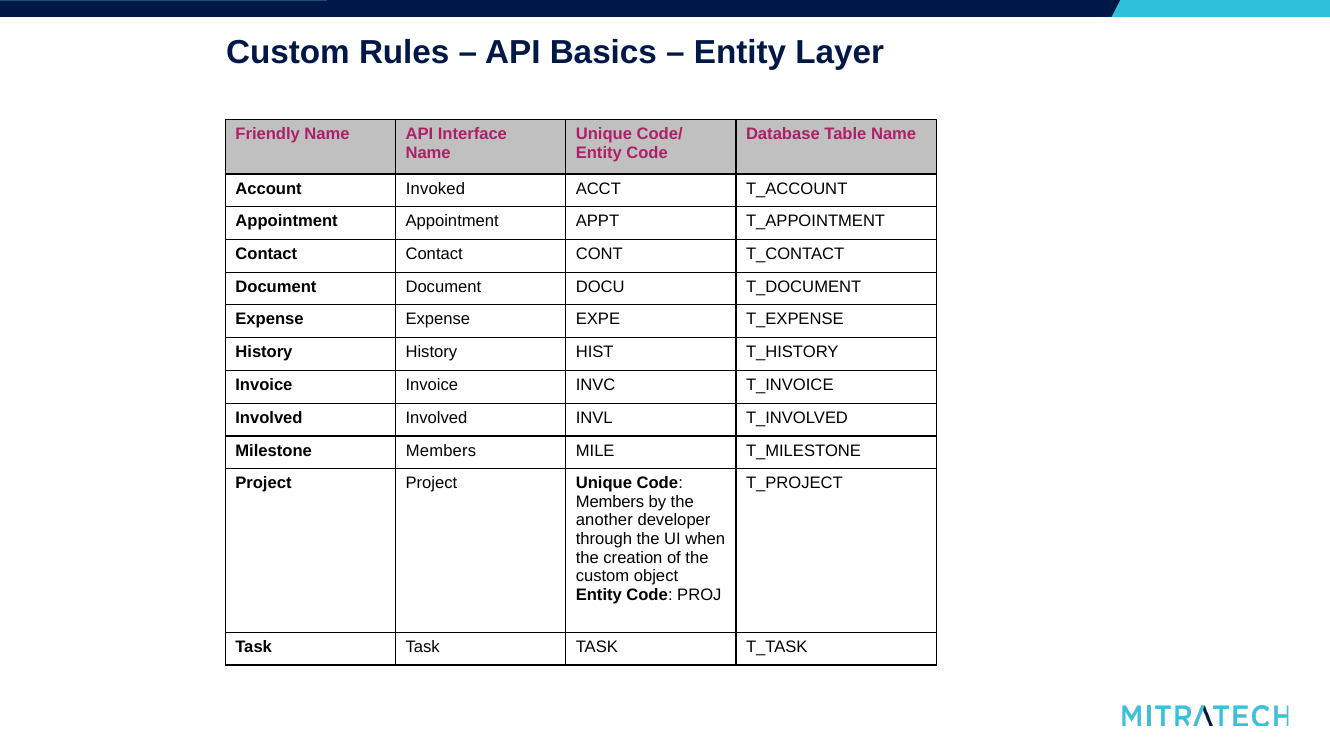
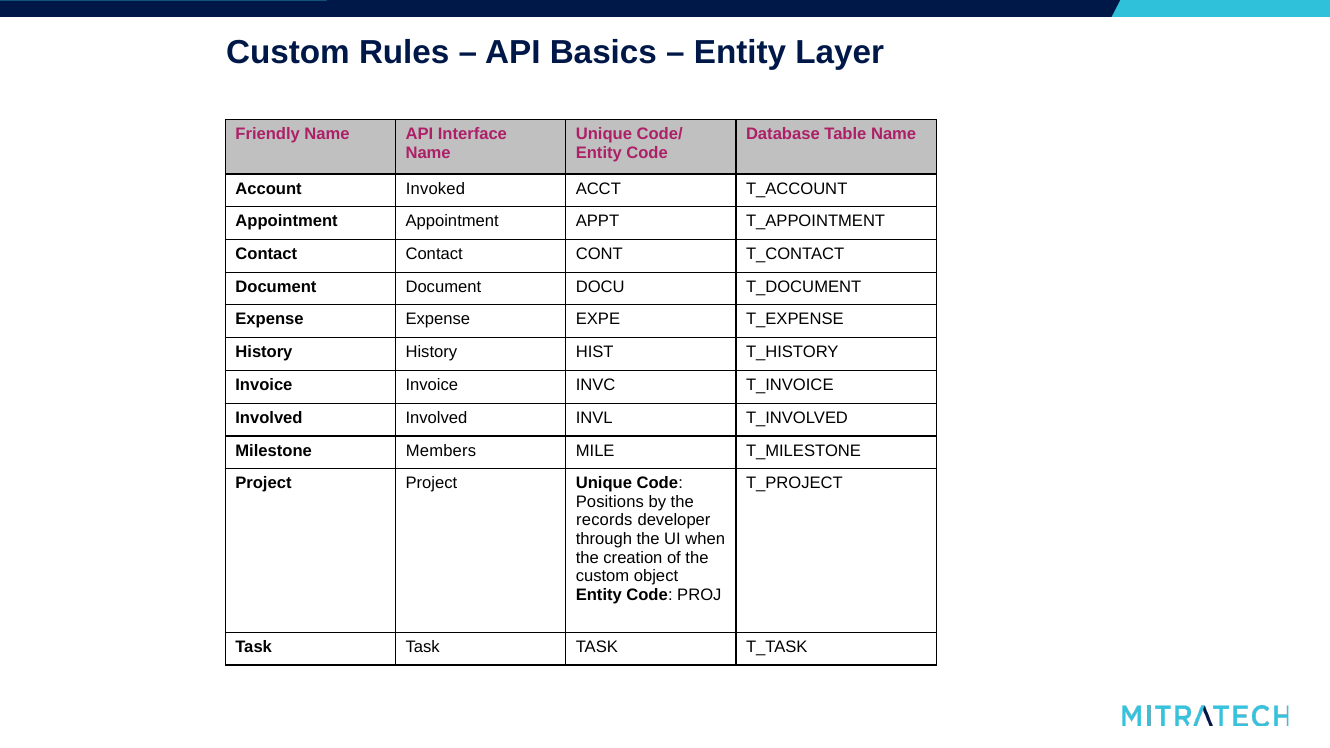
Members at (610, 502): Members -> Positions
another: another -> records
